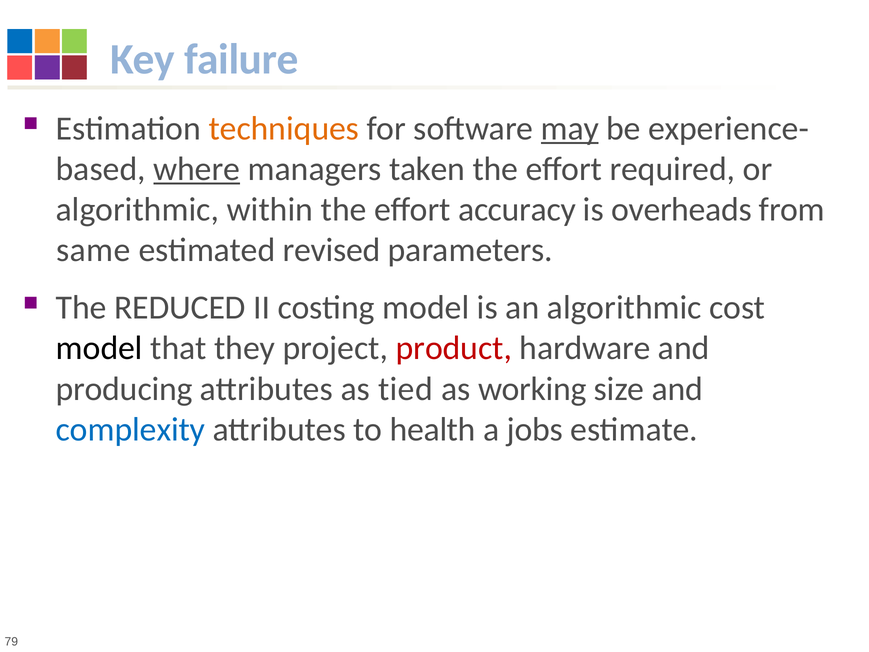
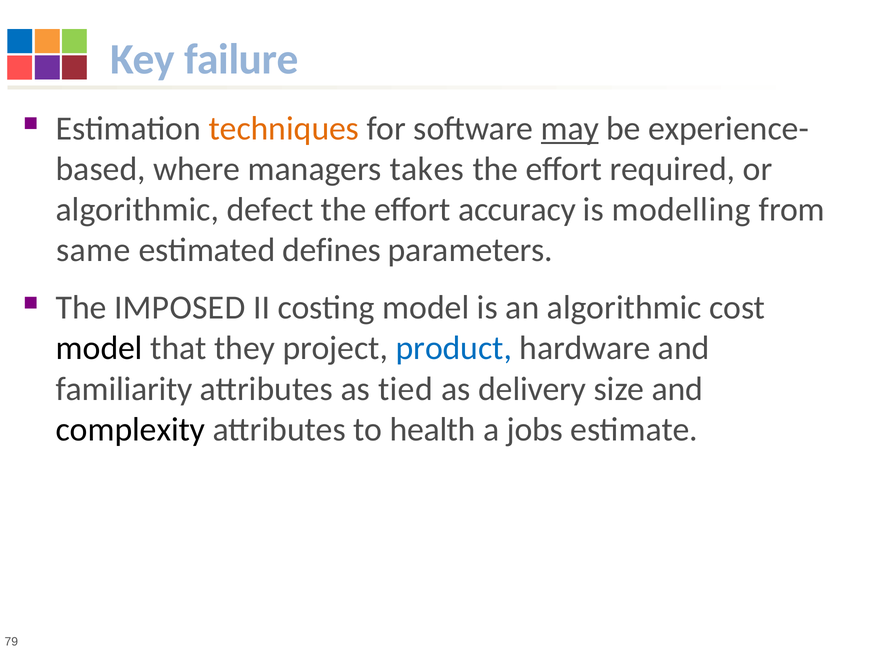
where underline: present -> none
taken: taken -> takes
within: within -> defect
overheads: overheads -> modelling
revised: revised -> defines
REDUCED: REDUCED -> IMPOSED
product colour: red -> blue
producing: producing -> familiarity
working: working -> delivery
complexity colour: blue -> black
